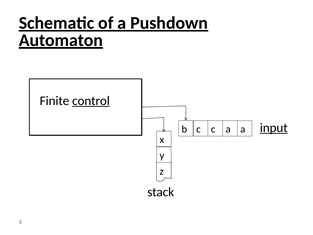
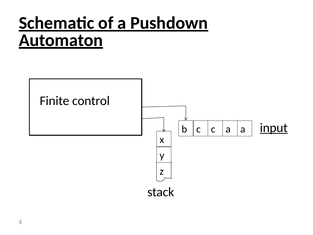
control underline: present -> none
